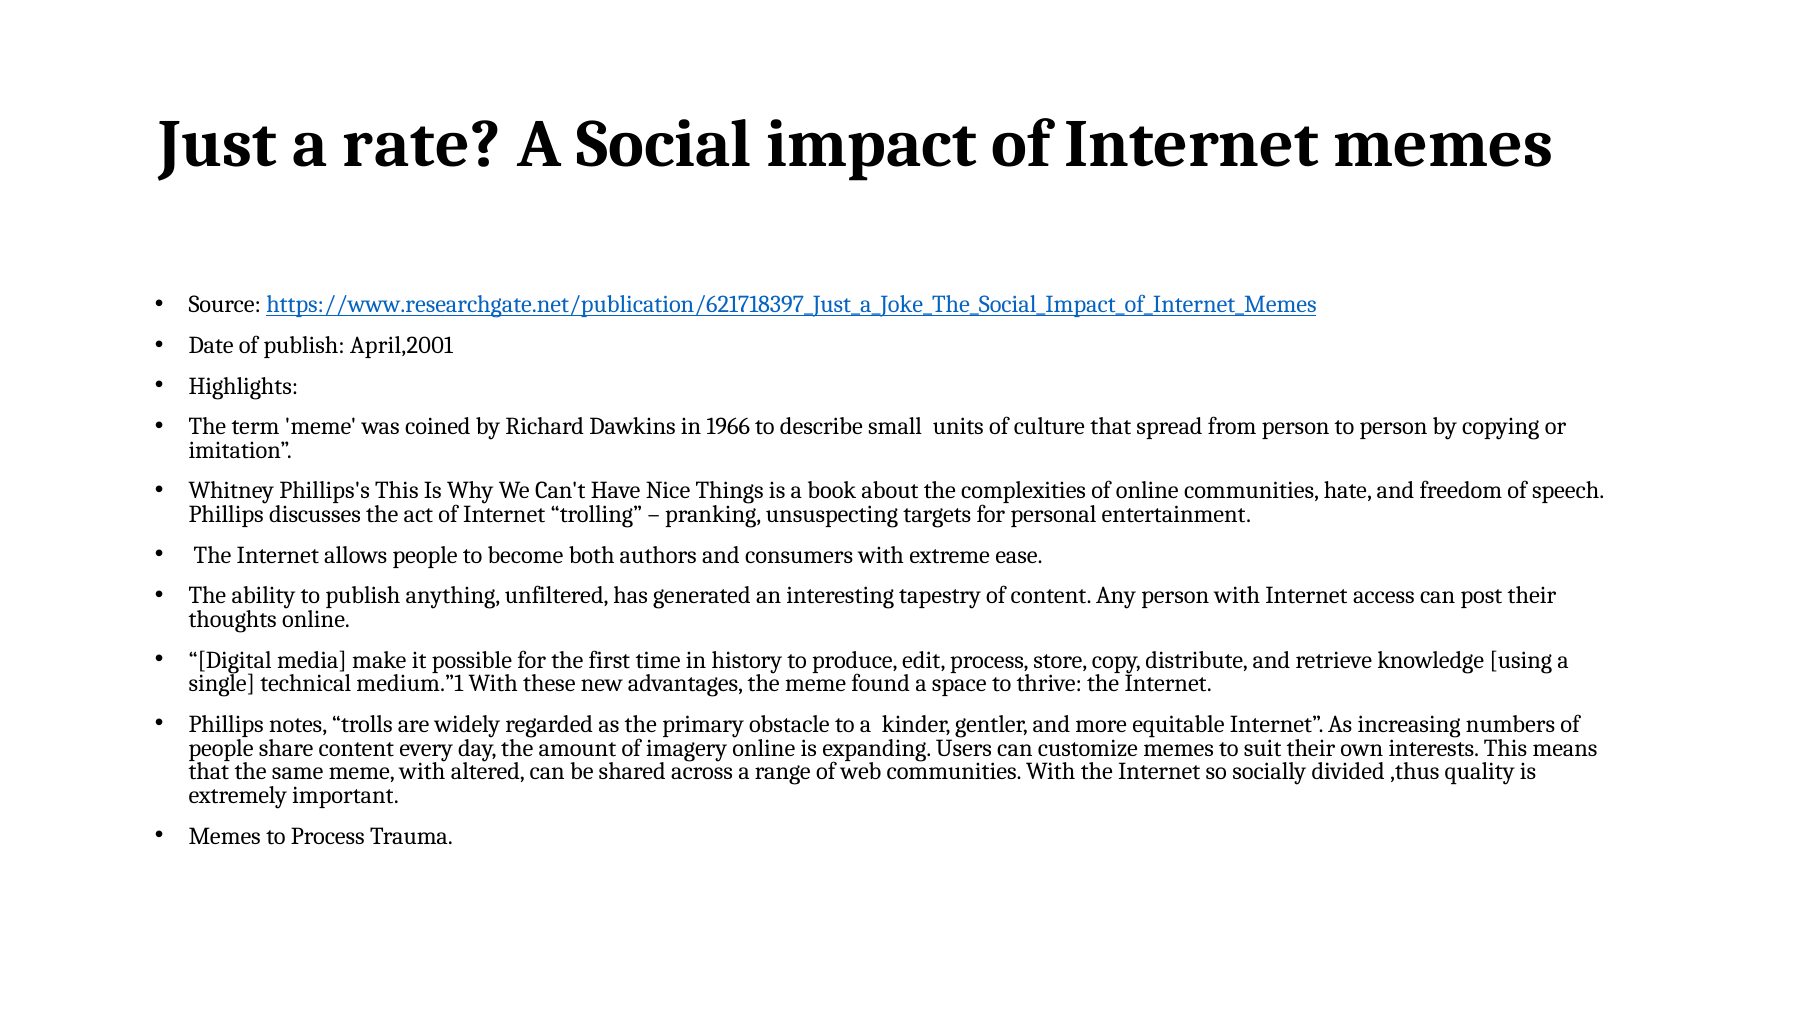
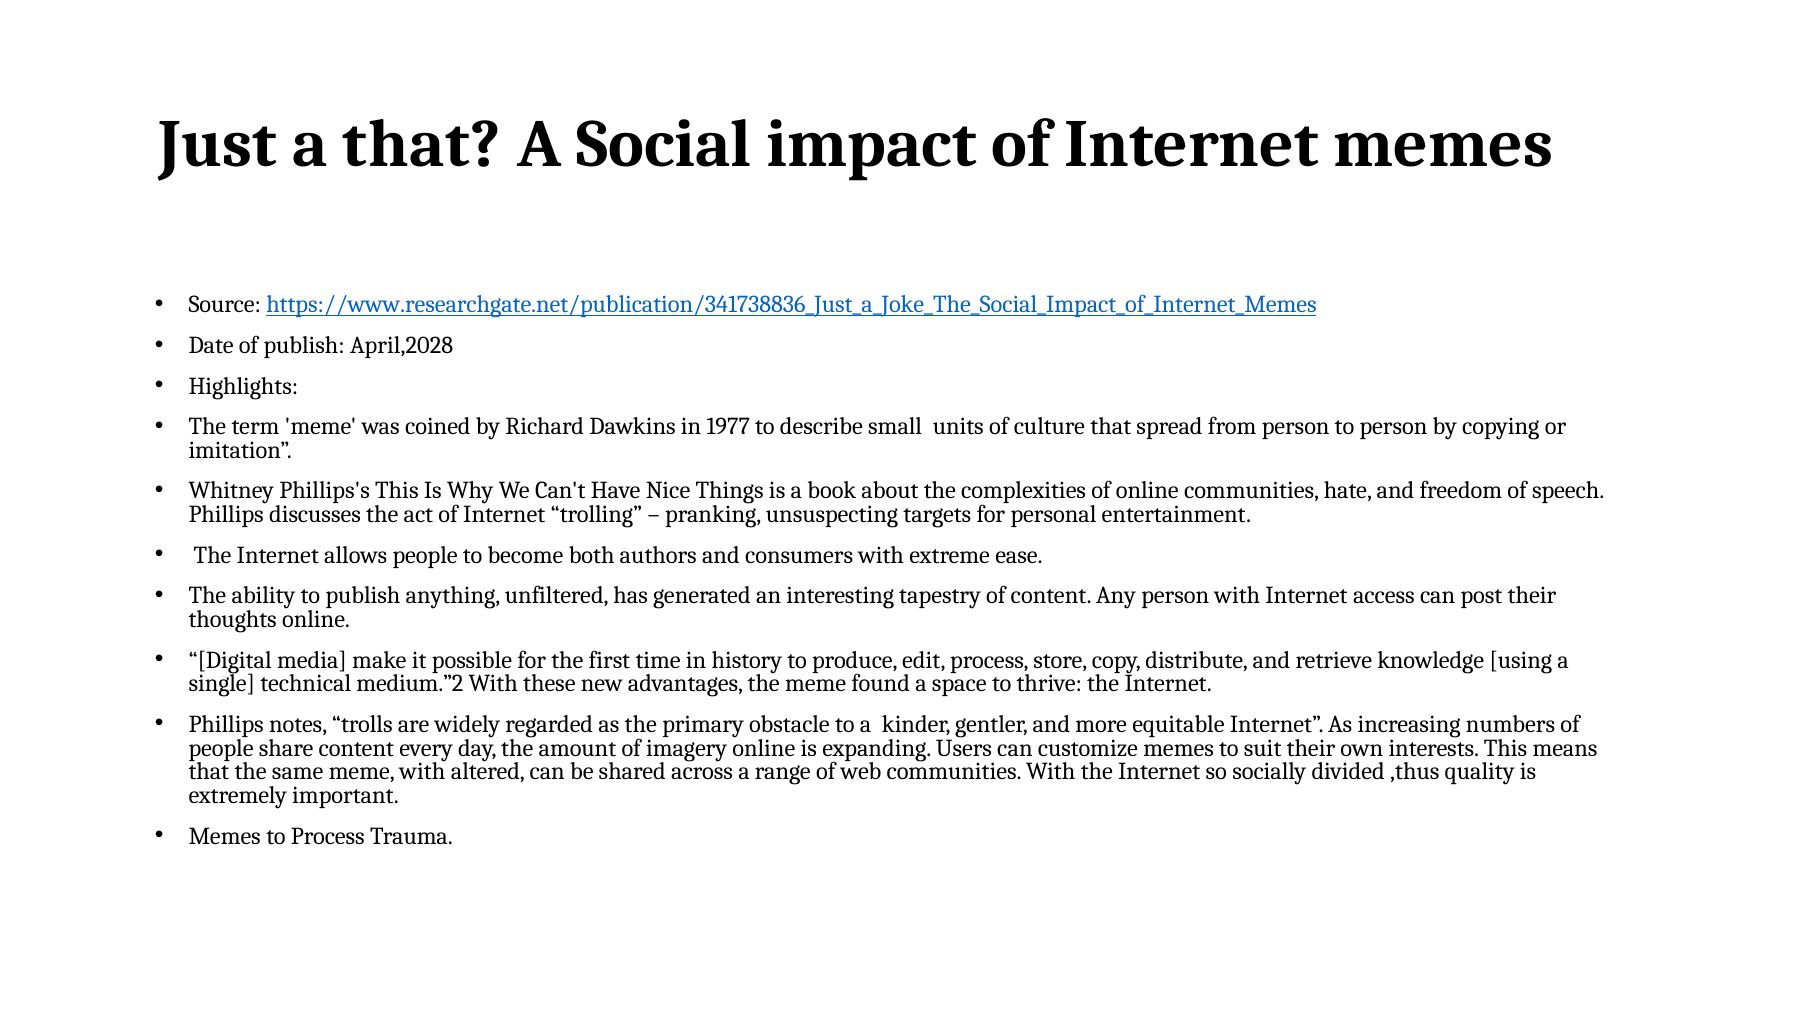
a rate: rate -> that
https://www.researchgate.net/publication/621718397_Just_a_Joke_The_Social_Impact_of_Internet_Memes: https://www.researchgate.net/publication/621718397_Just_a_Joke_The_Social_Impact_of_Internet_Memes -> https://www.researchgate.net/publication/341738836_Just_a_Joke_The_Social_Impact_of_Internet_Memes
April,2001: April,2001 -> April,2028
1966: 1966 -> 1977
medium.”1: medium.”1 -> medium.”2
